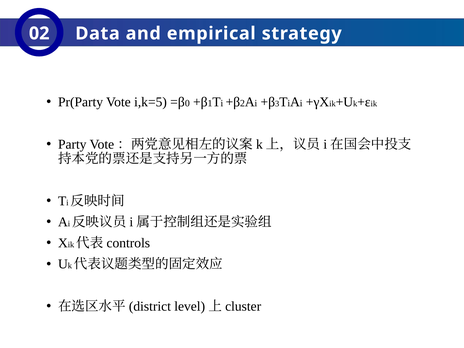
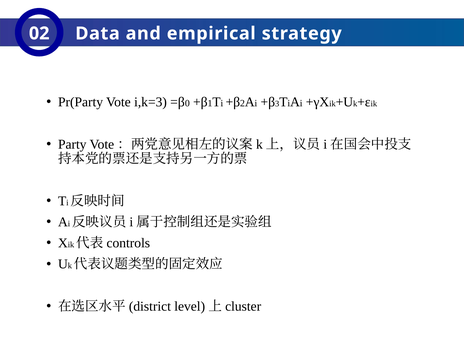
i,k=5: i,k=5 -> i,k=3
